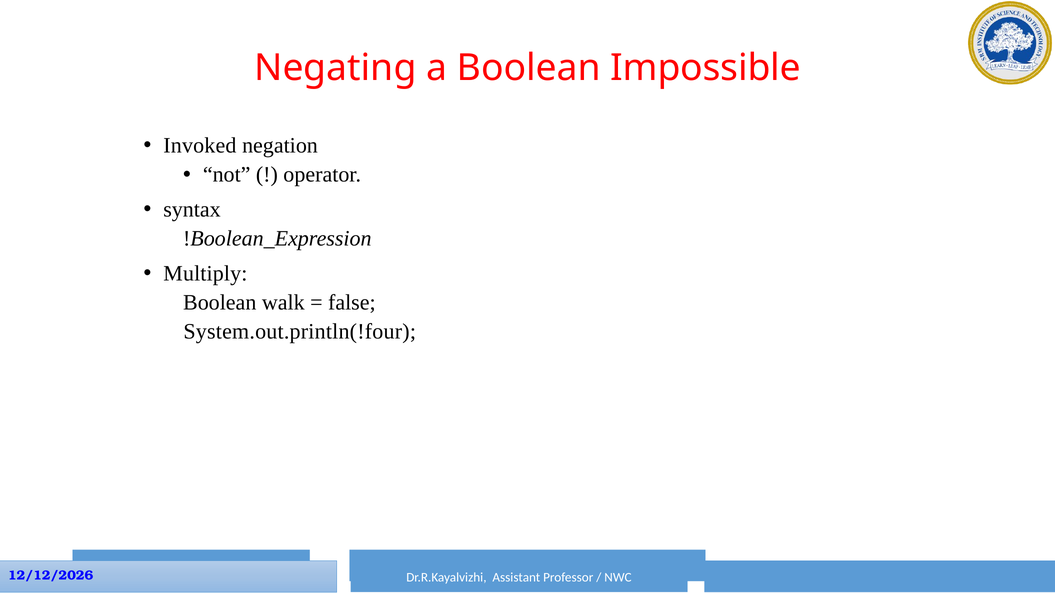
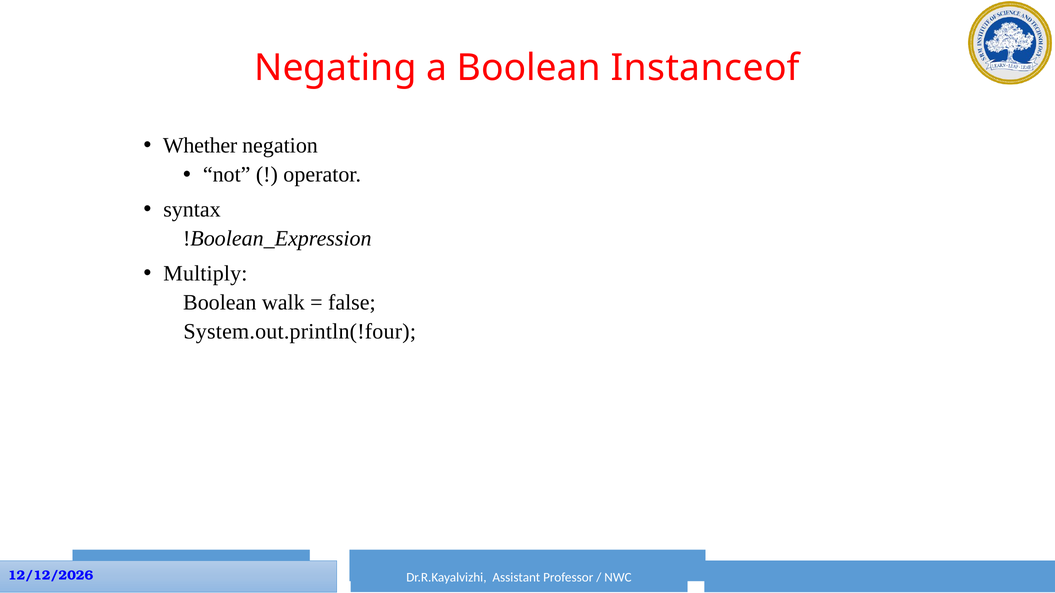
Impossible: Impossible -> Instanceof
Invoked: Invoked -> Whether
